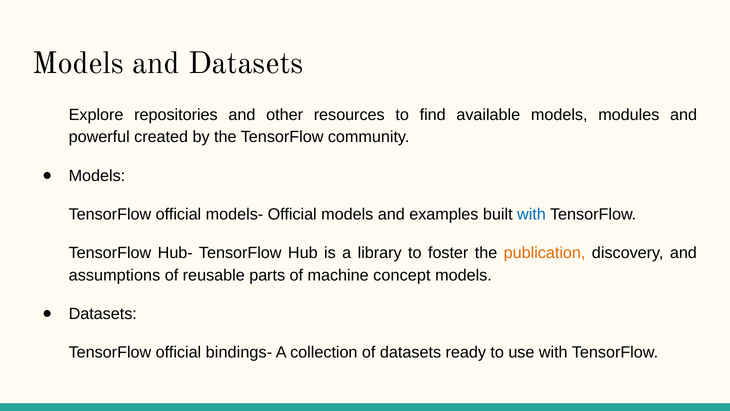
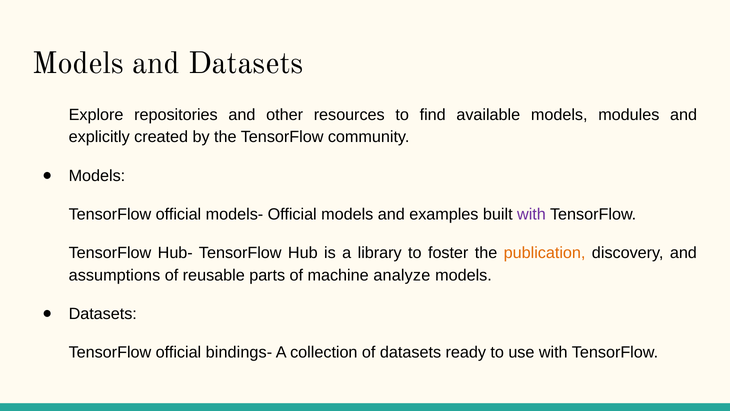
powerful: powerful -> explicitly
with at (531, 214) colour: blue -> purple
concept: concept -> analyze
